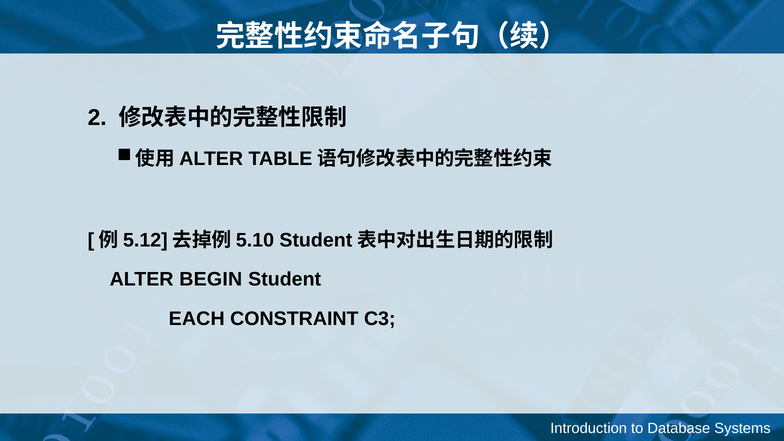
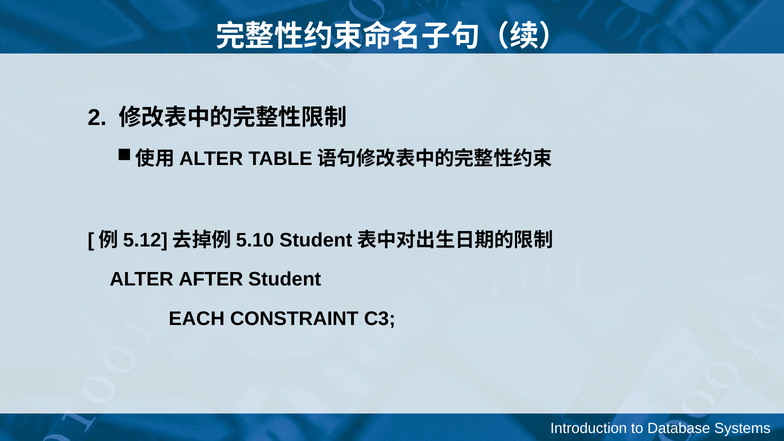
BEGIN: BEGIN -> AFTER
